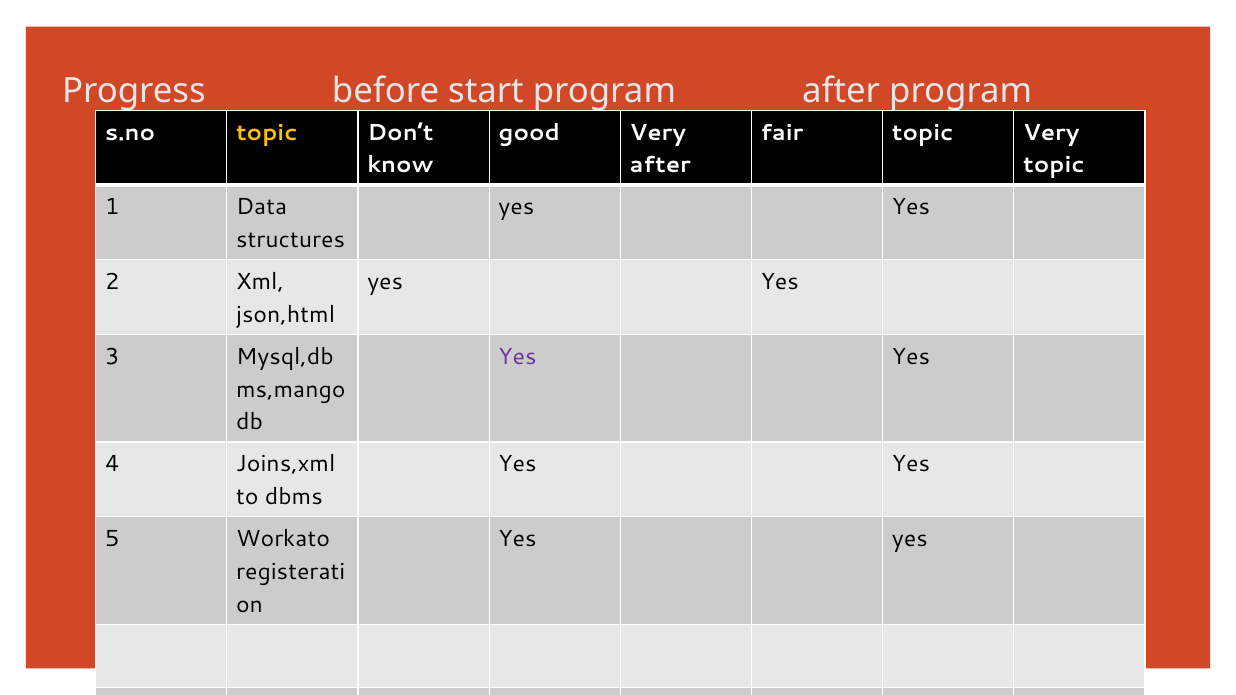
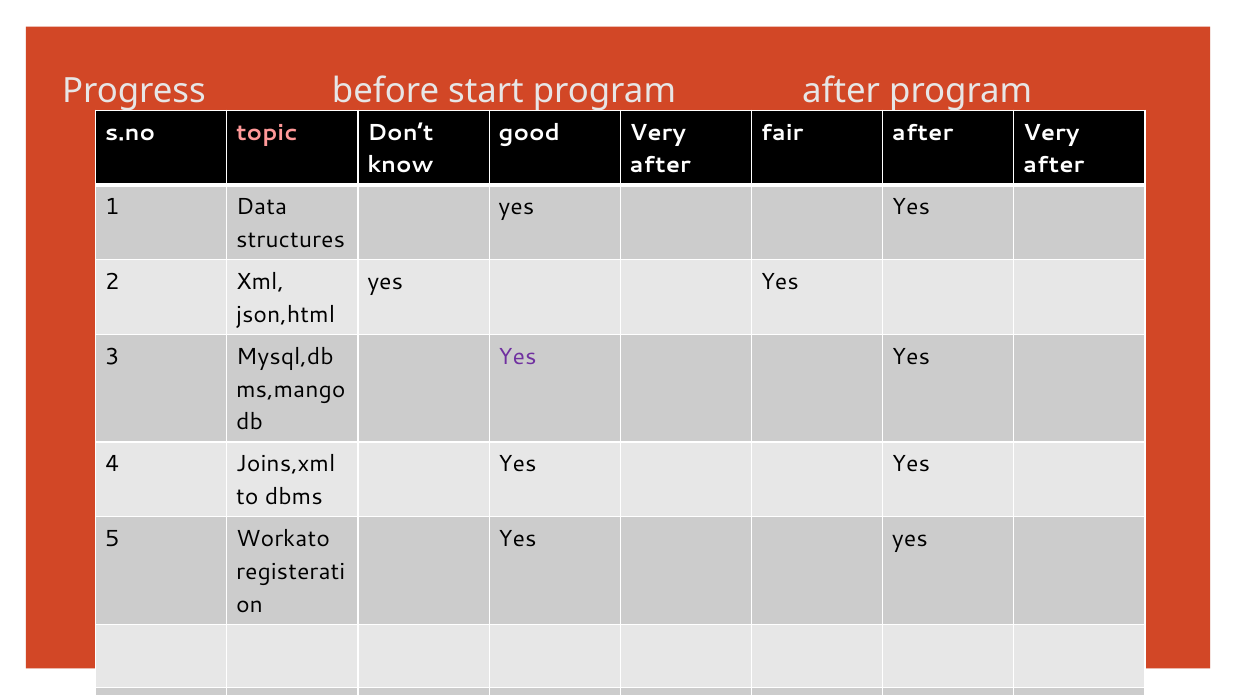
topic at (267, 133) colour: yellow -> pink
fair topic: topic -> after
topic at (1054, 165): topic -> after
